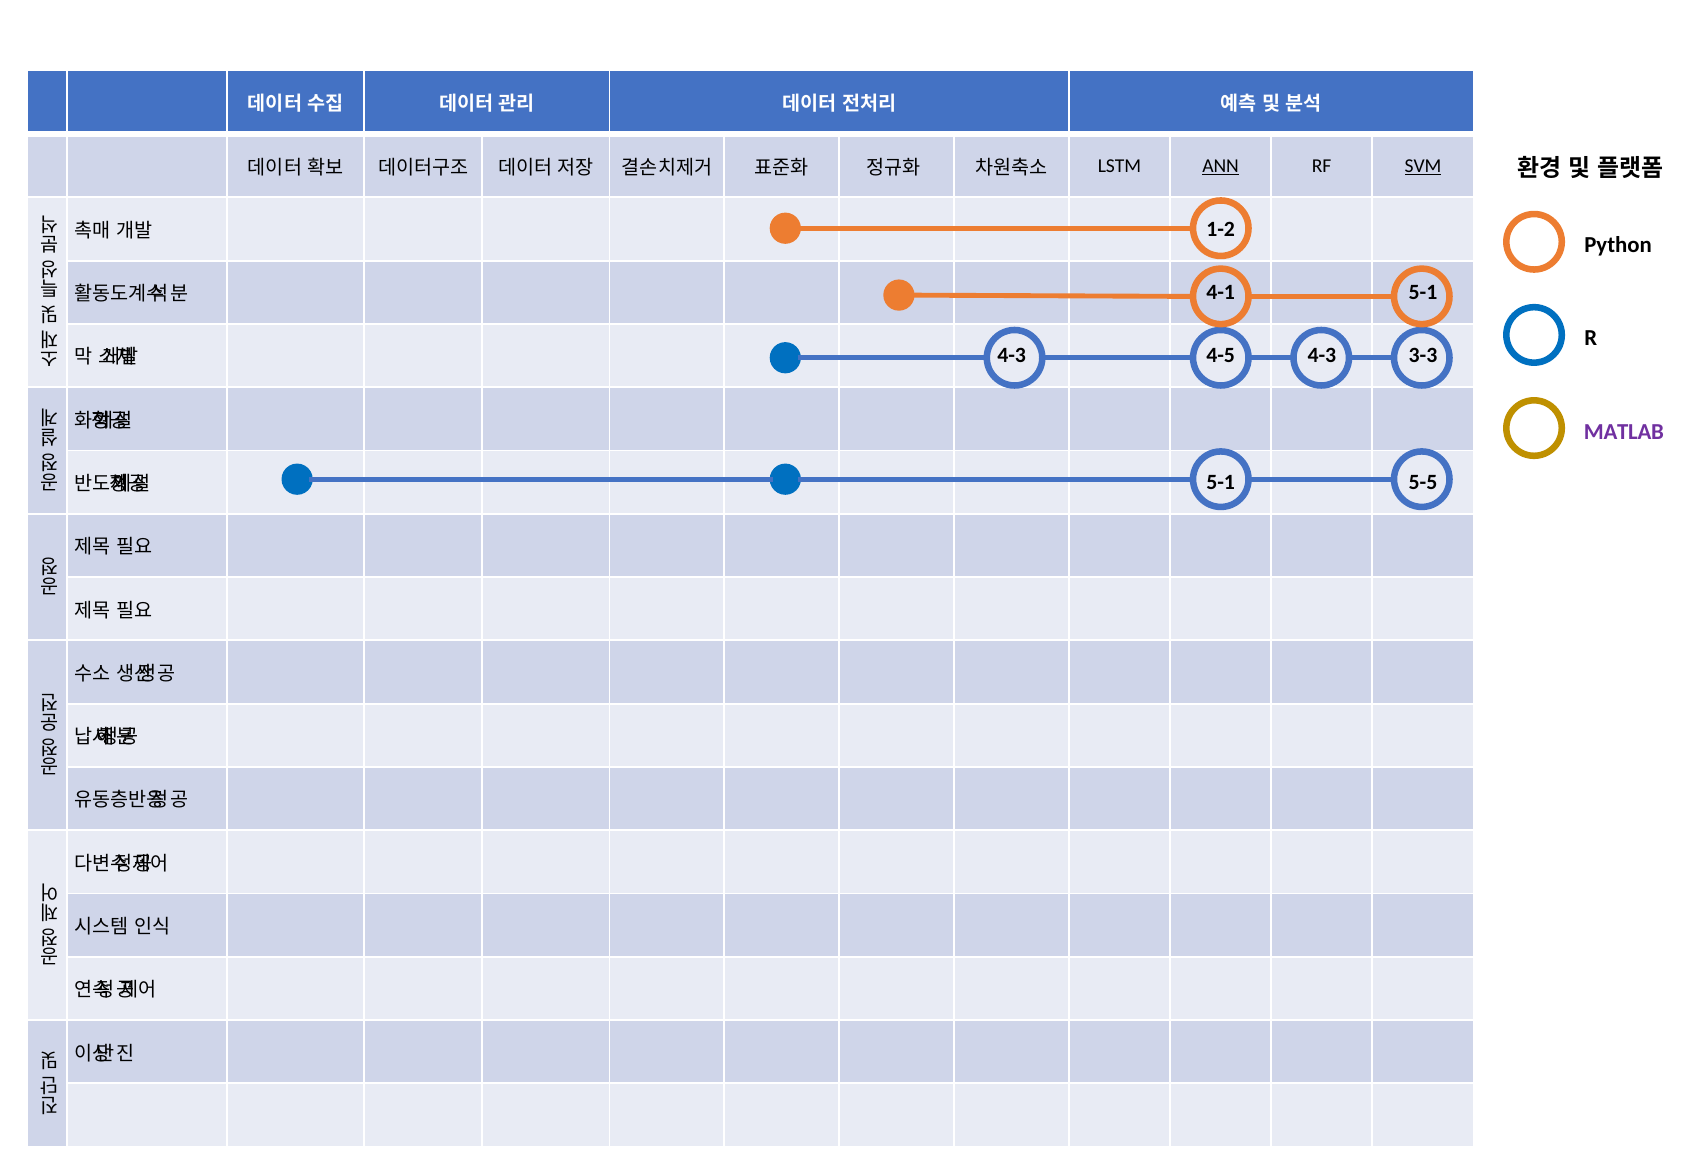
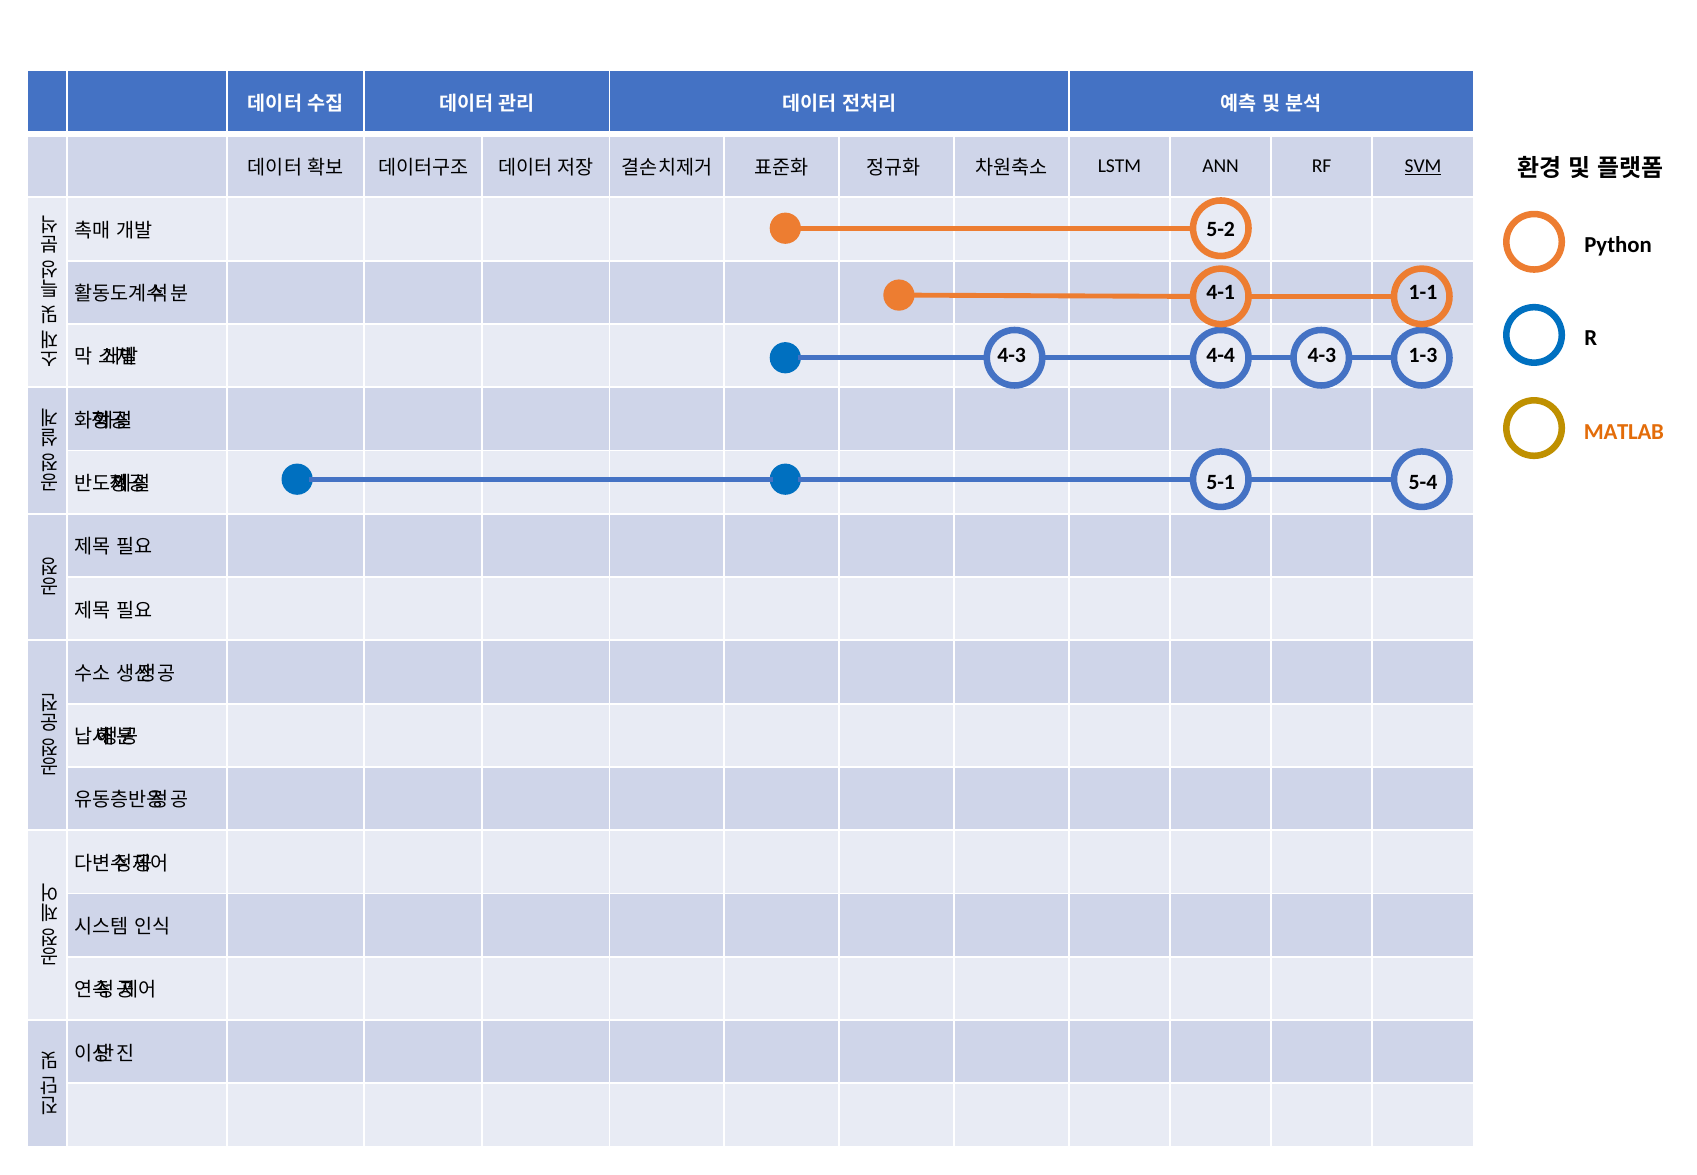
ANN underline: present -> none
1-2: 1-2 -> 5-2
4-1 5-1: 5-1 -> 1-1
4-5: 4-5 -> 4-4
3-3: 3-3 -> 1-3
MATLAB colour: purple -> orange
5-5: 5-5 -> 5-4
